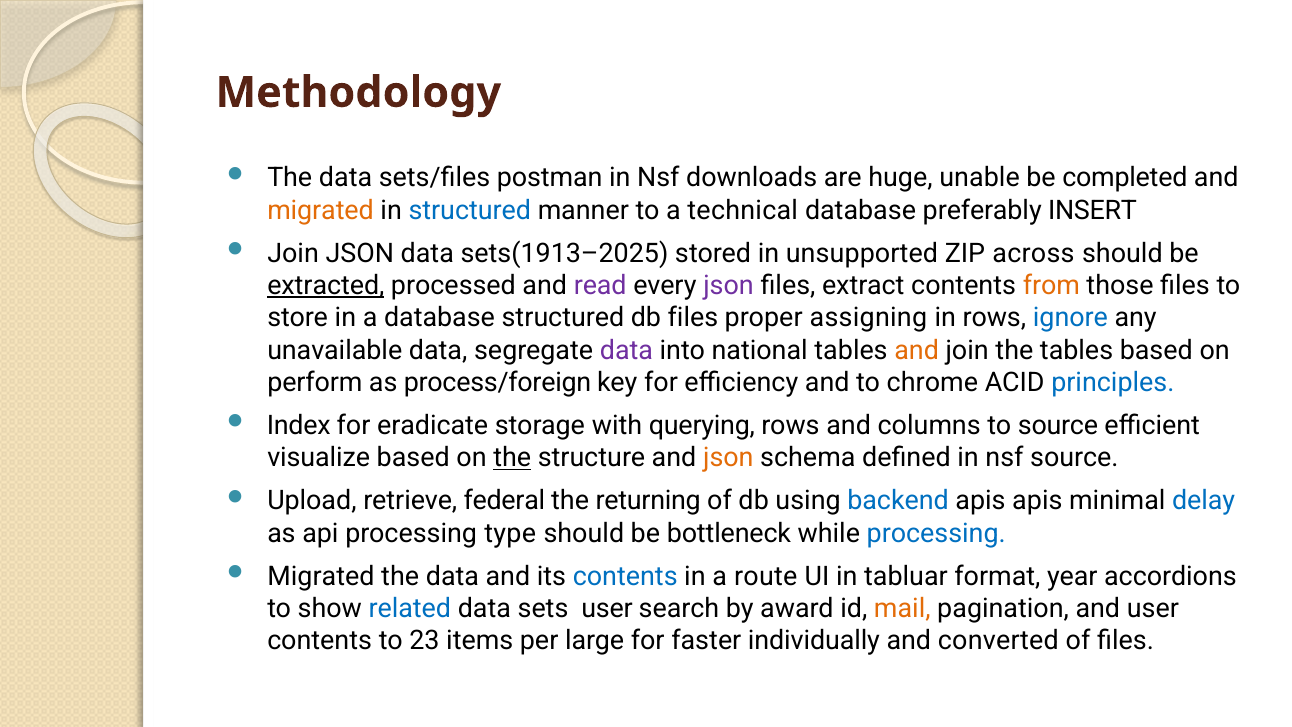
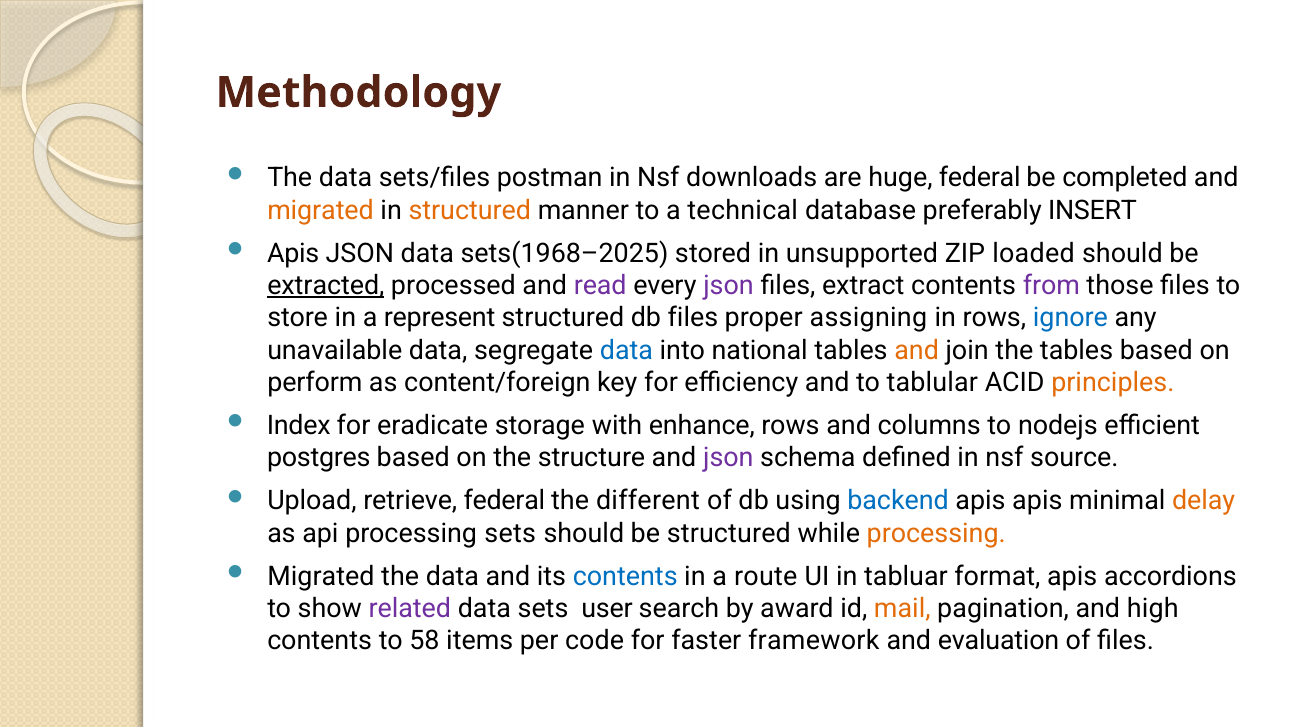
huge unable: unable -> federal
structured at (470, 210) colour: blue -> orange
Join at (293, 253): Join -> Apis
sets(1913–2025: sets(1913–2025 -> sets(1968–2025
across: across -> loaded
from colour: orange -> purple
a database: database -> represent
data at (626, 350) colour: purple -> blue
process/foreign: process/foreign -> content/foreign
chrome: chrome -> tablular
principles colour: blue -> orange
querying: querying -> enhance
to source: source -> nodejs
visualize: visualize -> postgres
the at (512, 458) underline: present -> none
json at (728, 458) colour: orange -> purple
returning: returning -> different
delay colour: blue -> orange
processing type: type -> sets
be bottleneck: bottleneck -> structured
processing at (936, 533) colour: blue -> orange
format year: year -> apis
related colour: blue -> purple
and user: user -> high
23: 23 -> 58
large: large -> code
individually: individually -> framework
converted: converted -> evaluation
